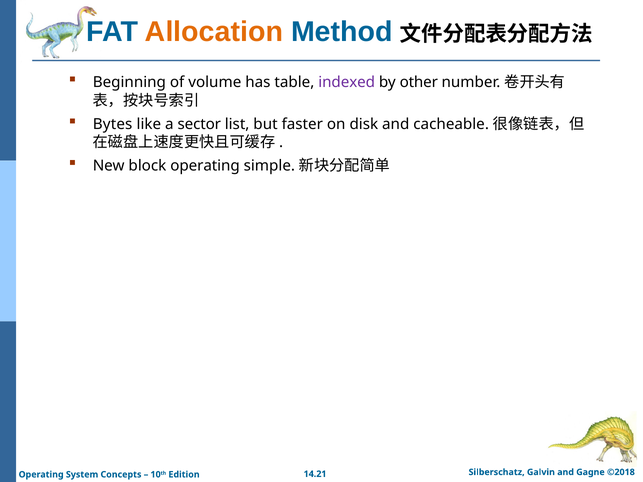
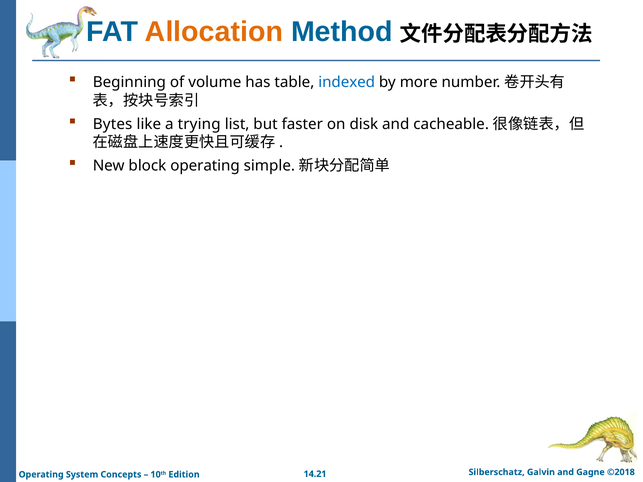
indexed colour: purple -> blue
other: other -> more
sector: sector -> trying
